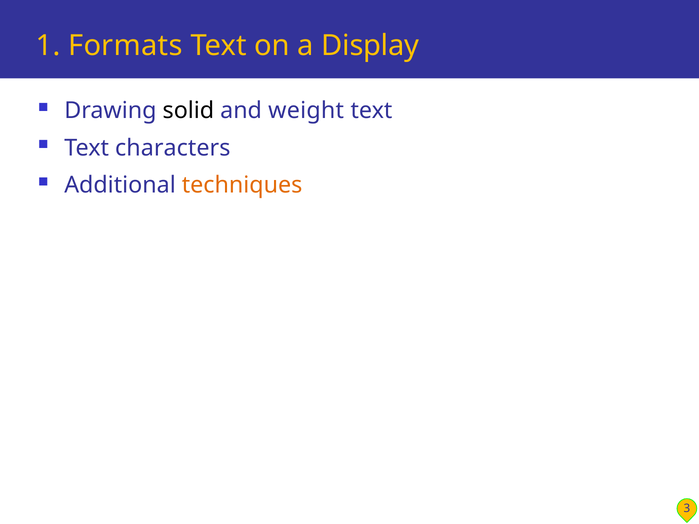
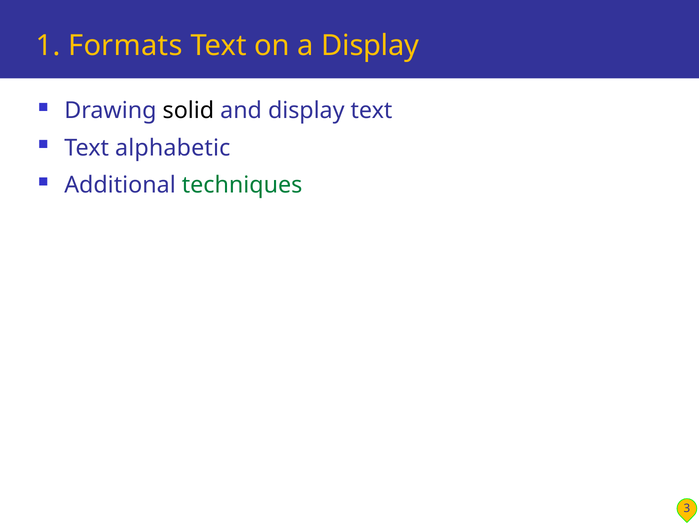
and weight: weight -> display
characters: characters -> alphabetic
techniques colour: orange -> green
